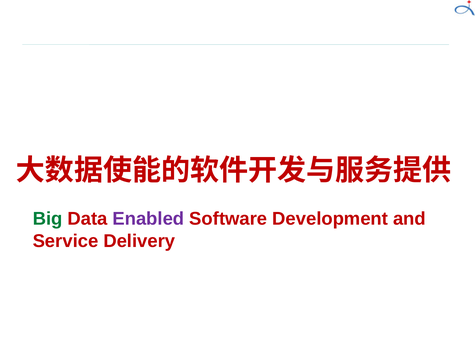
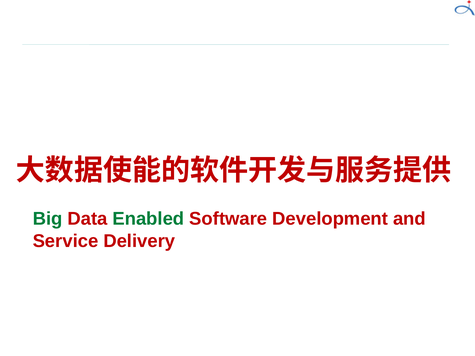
Enabled colour: purple -> green
